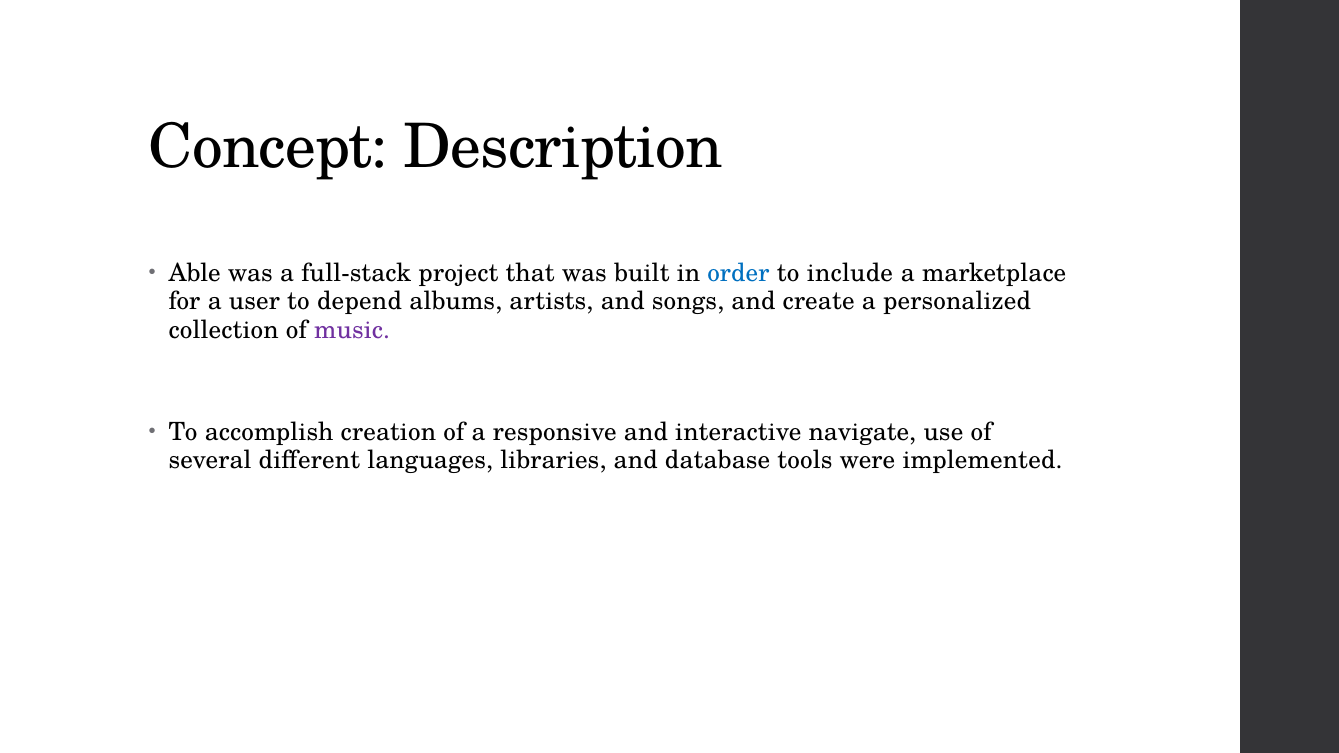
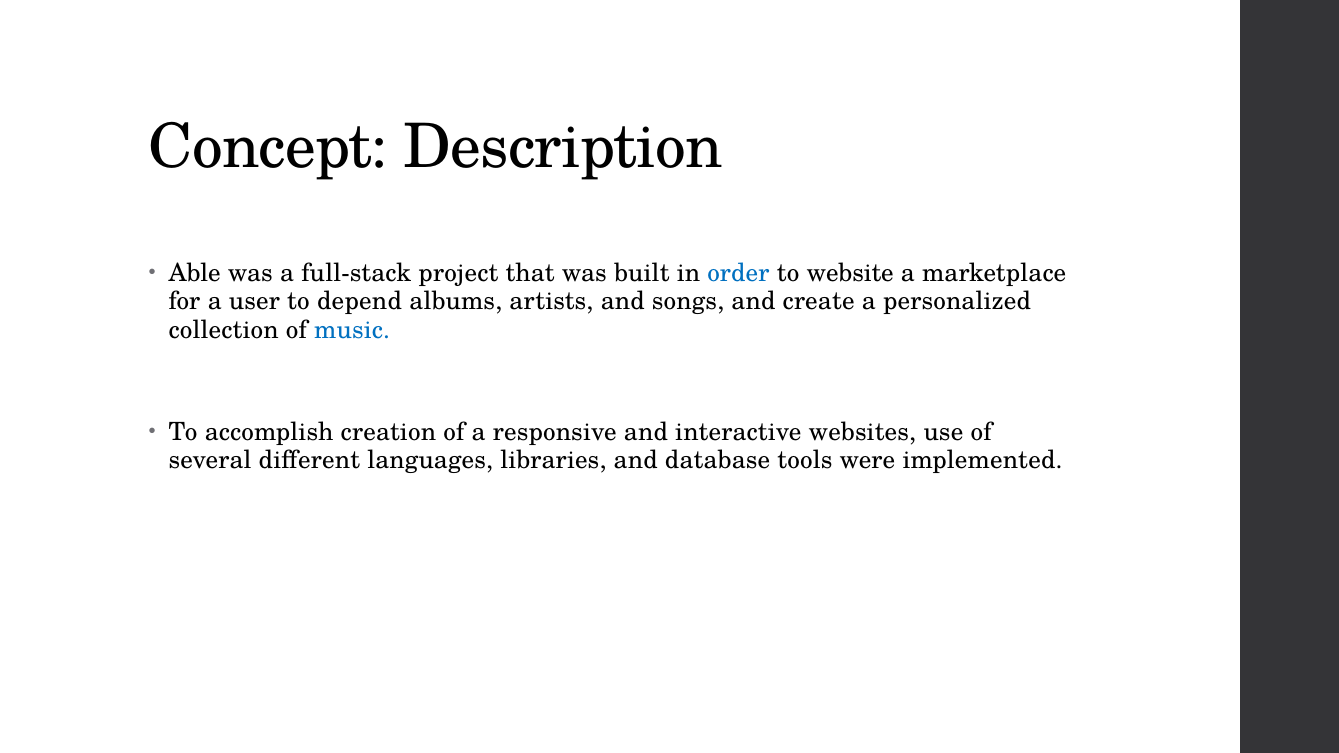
include: include -> website
music colour: purple -> blue
navigate: navigate -> websites
